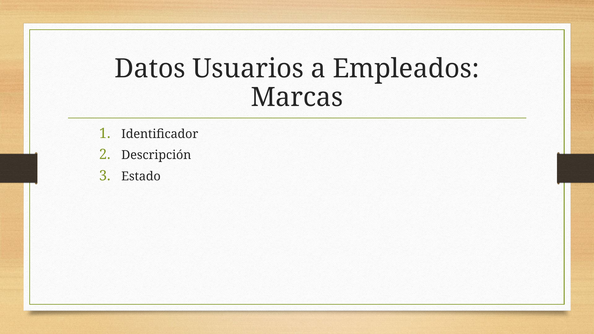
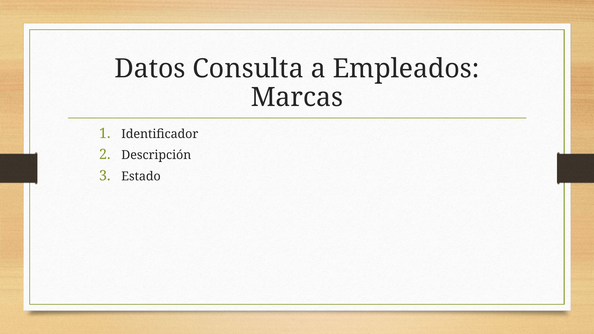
Usuarios: Usuarios -> Consulta
